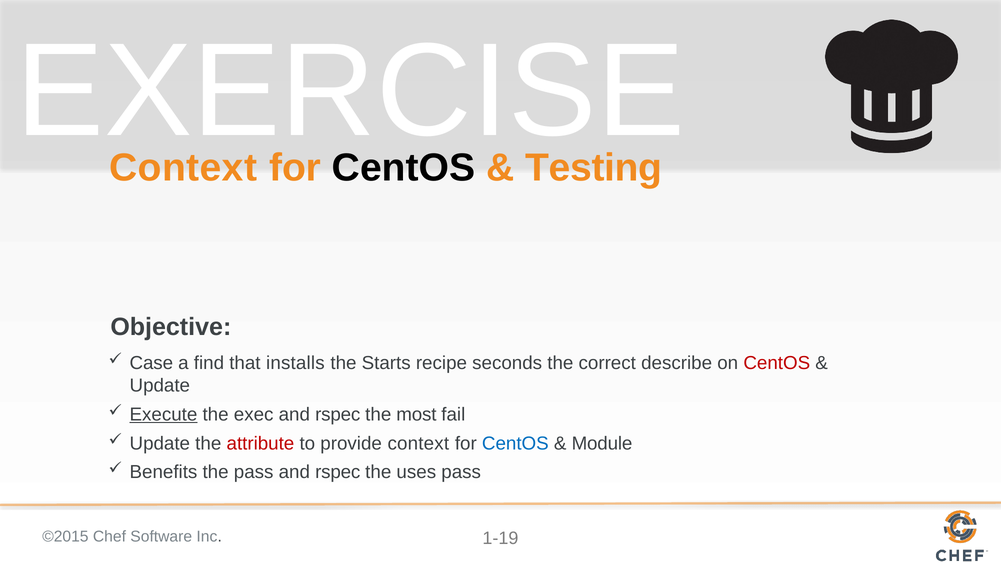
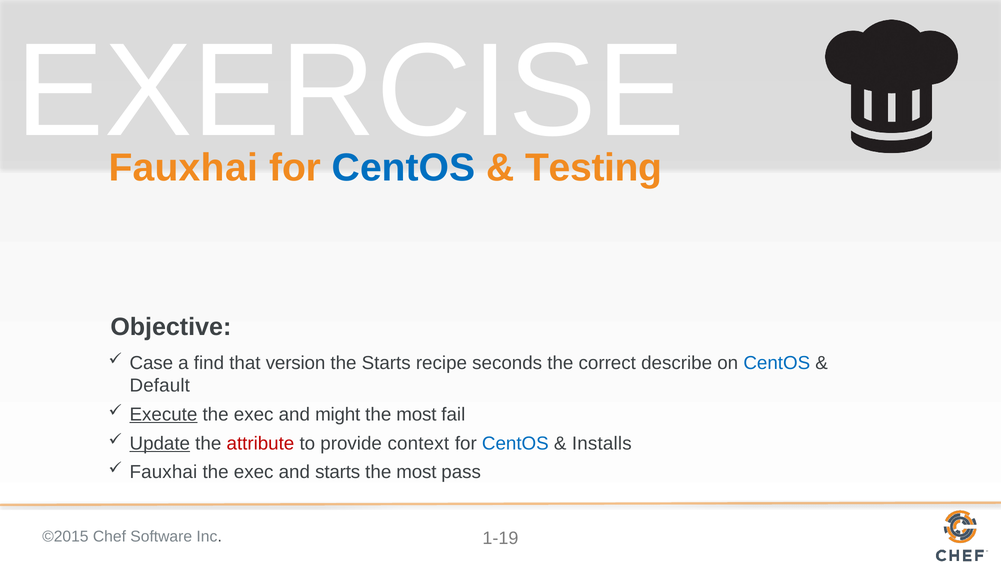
Context at (183, 168): Context -> Fauxhai
CentOS at (404, 168) colour: black -> blue
installs: installs -> version
CentOS at (777, 363) colour: red -> blue
Update at (160, 386): Update -> Default
rspec at (338, 415): rspec -> might
Update at (160, 443) underline: none -> present
Module: Module -> Installs
Benefits at (163, 472): Benefits -> Fauxhai
pass at (254, 472): pass -> exec
rspec at (338, 472): rspec -> starts
uses at (416, 472): uses -> most
